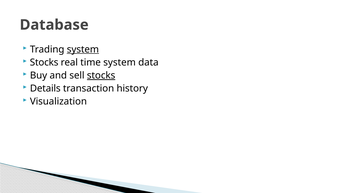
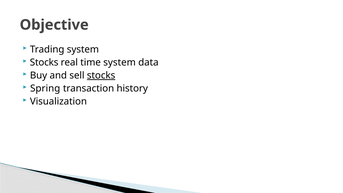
Database: Database -> Objective
system at (83, 49) underline: present -> none
Details: Details -> Spring
